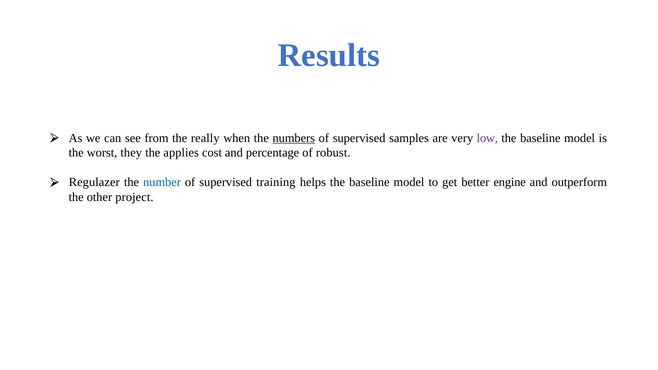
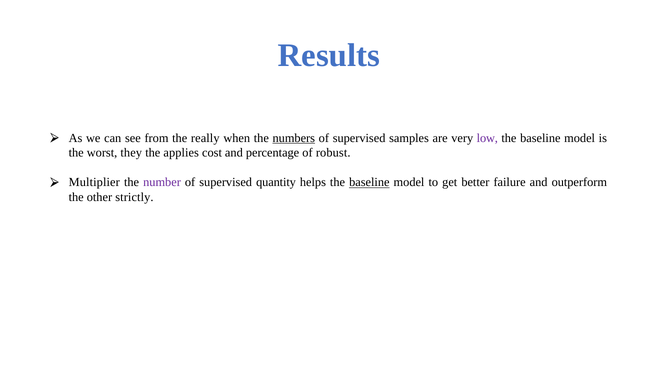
Regulazer: Regulazer -> Multiplier
number colour: blue -> purple
training: training -> quantity
baseline at (369, 182) underline: none -> present
engine: engine -> failure
project: project -> strictly
